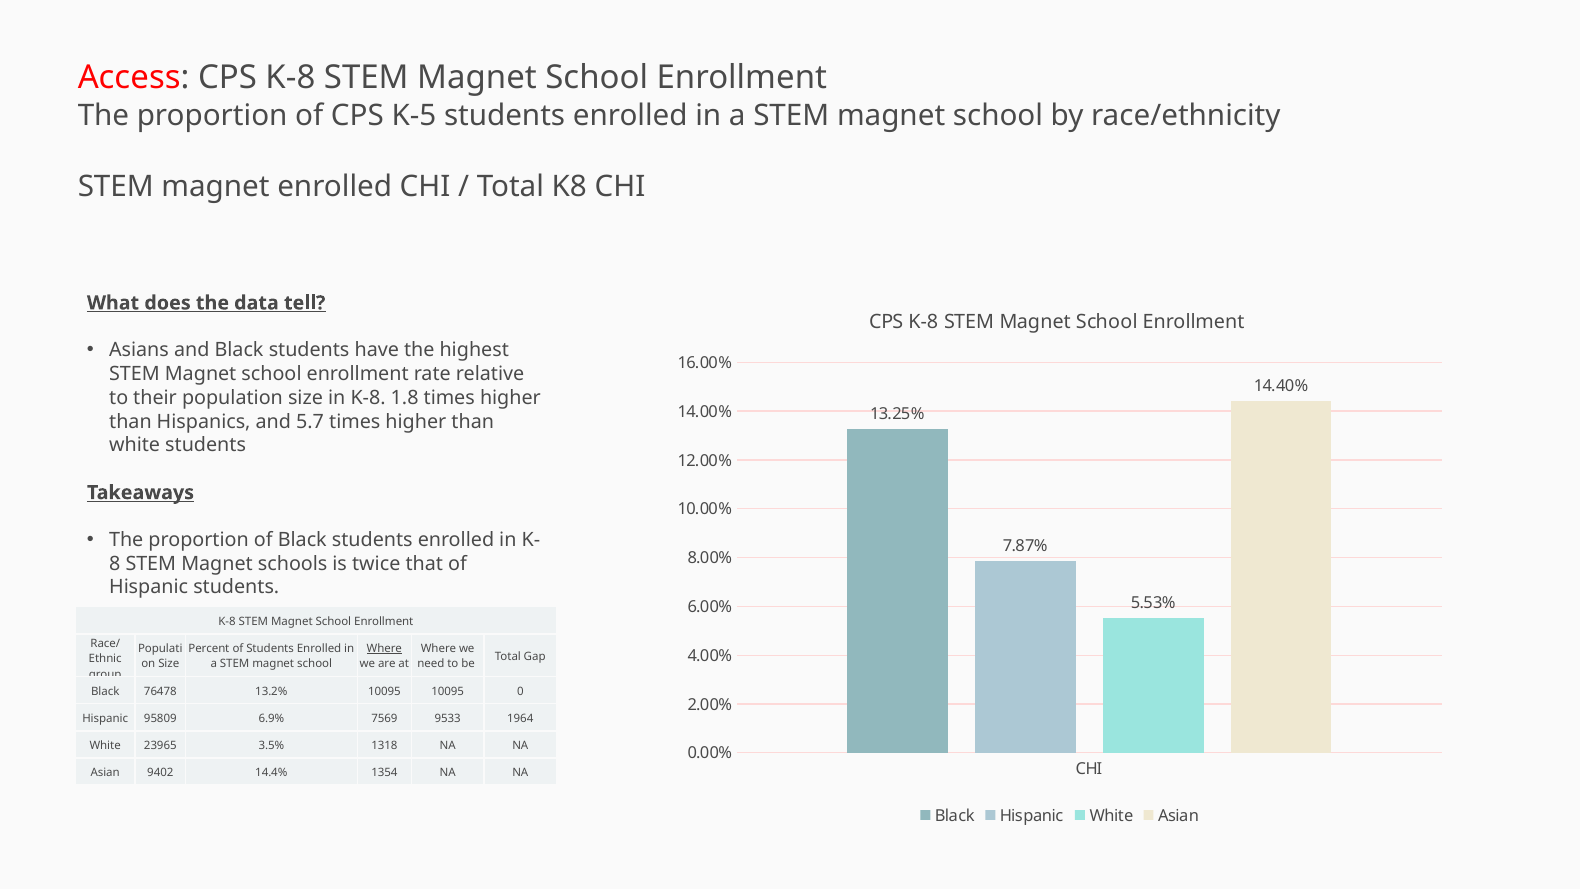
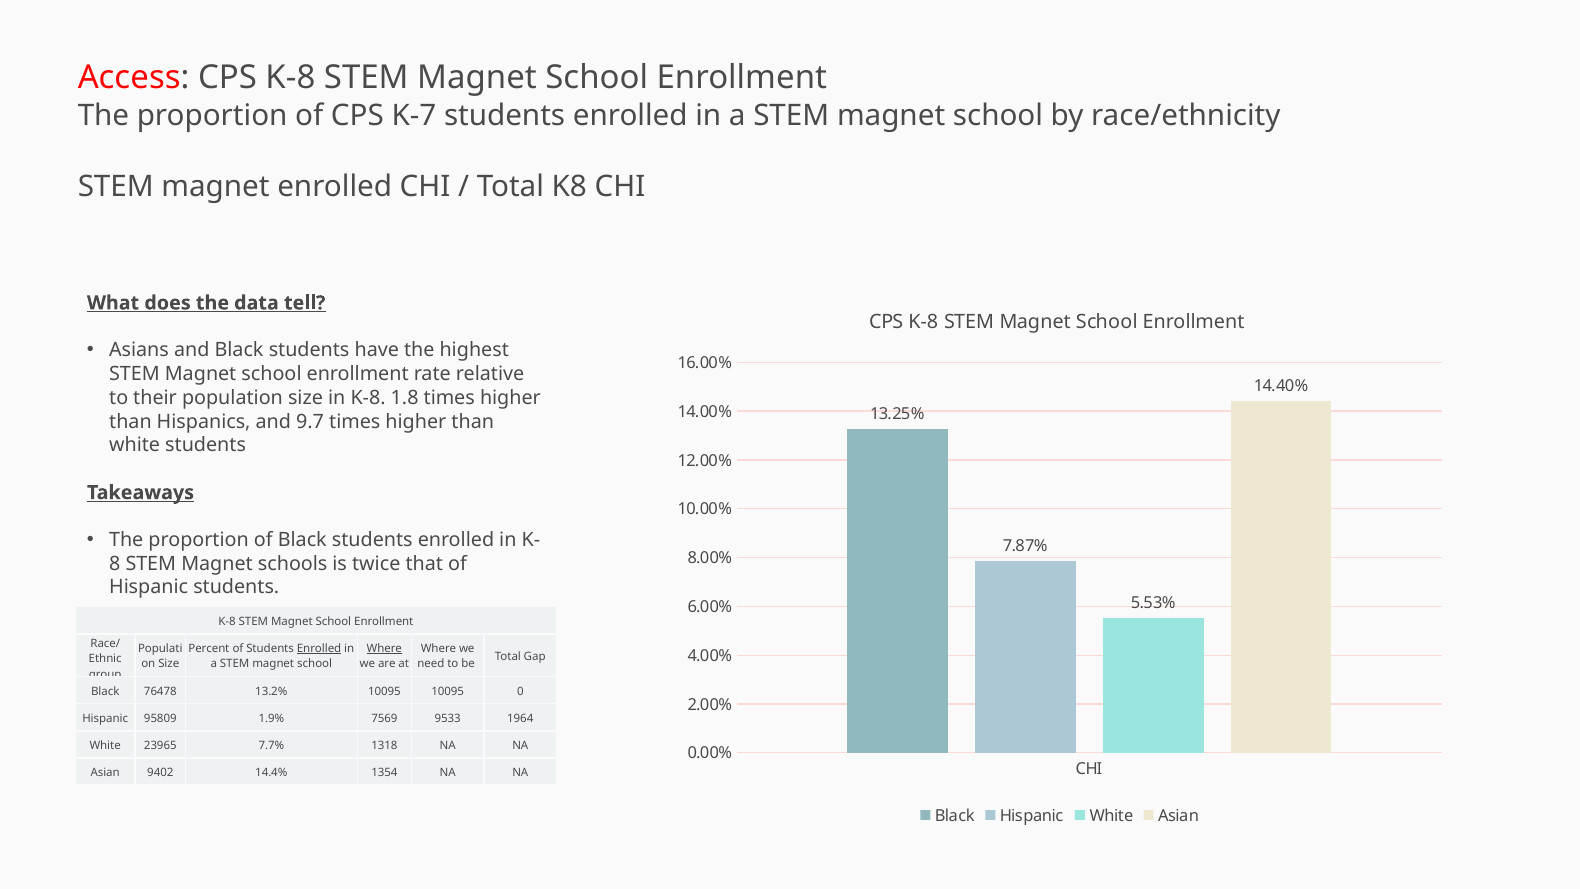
K-5: K-5 -> K-7
5.7: 5.7 -> 9.7
Enrolled at (319, 648) underline: none -> present
6.9%: 6.9% -> 1.9%
3.5%: 3.5% -> 7.7%
